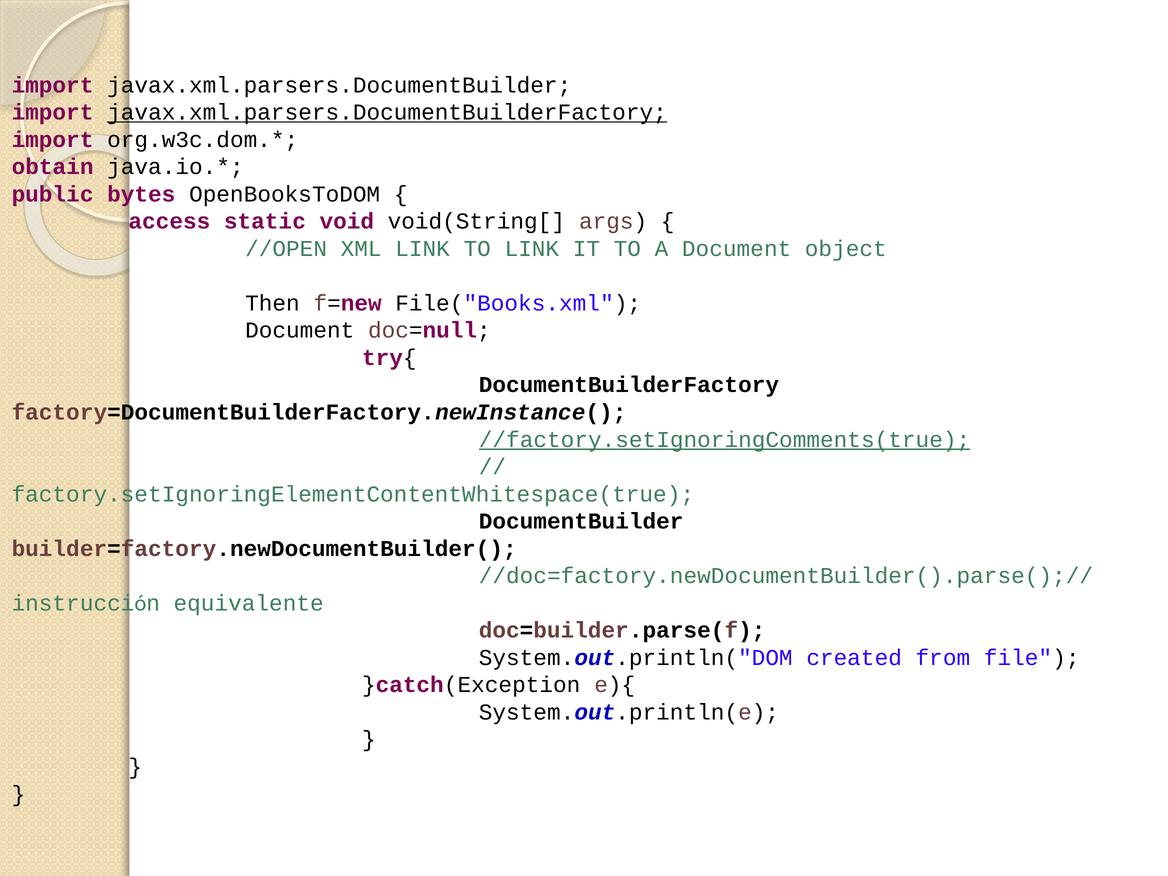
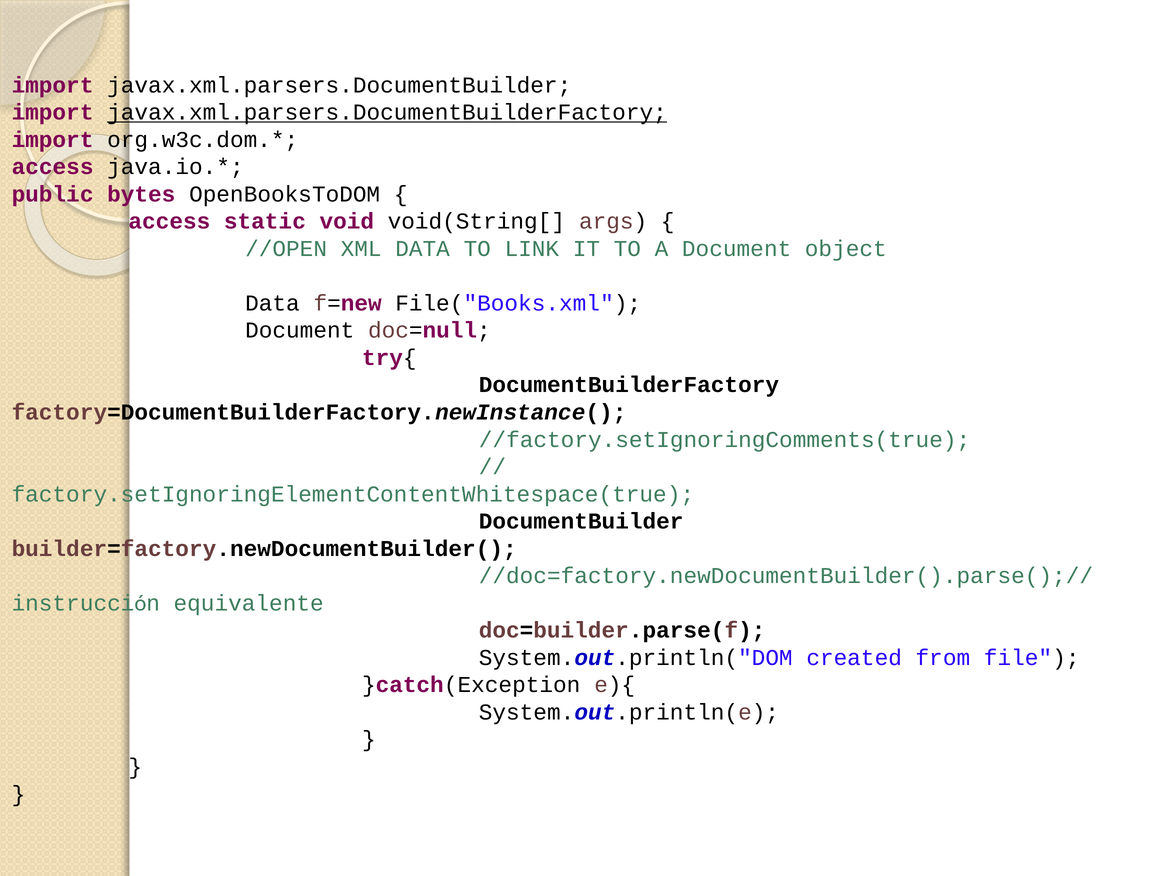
obtain at (53, 167): obtain -> access
XML LINK: LINK -> DATA
Then at (272, 303): Then -> Data
//factory.setIgnoringComments(true underline: present -> none
